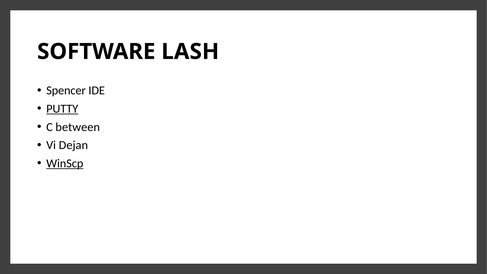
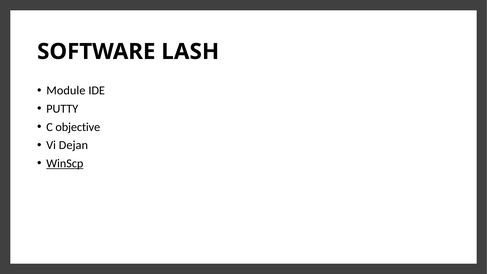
Spencer: Spencer -> Module
PUTTY underline: present -> none
between: between -> objective
